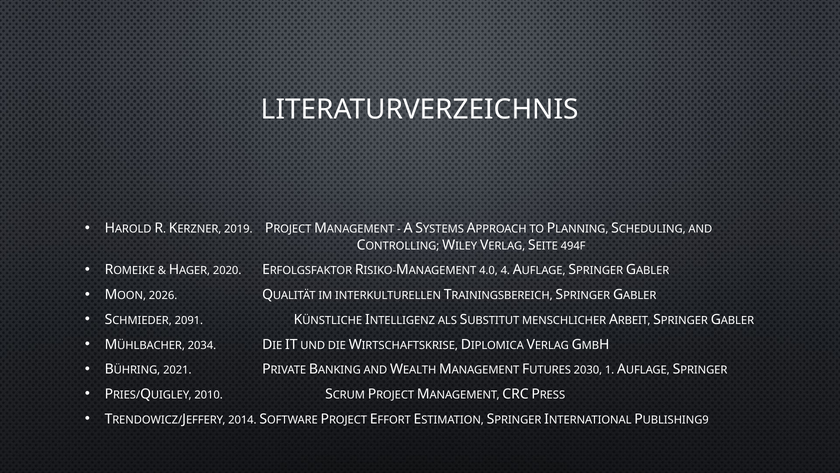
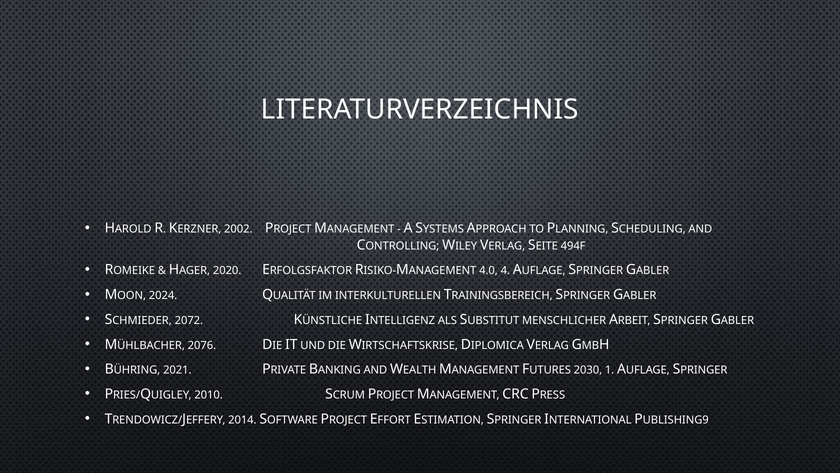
2019: 2019 -> 2002
2026: 2026 -> 2024
2091: 2091 -> 2072
2034: 2034 -> 2076
